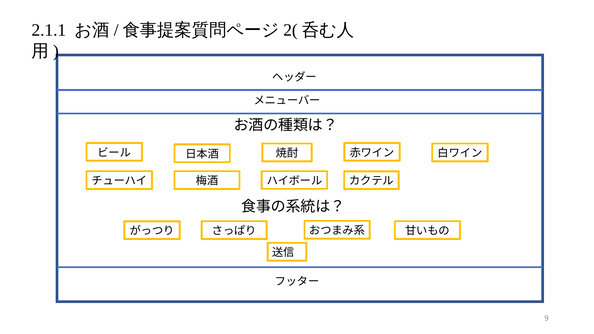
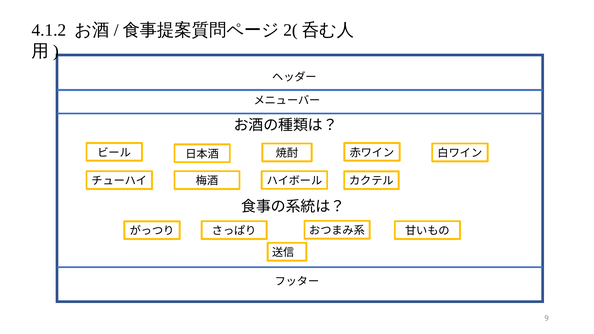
2.1.1: 2.1.1 -> 4.1.2
